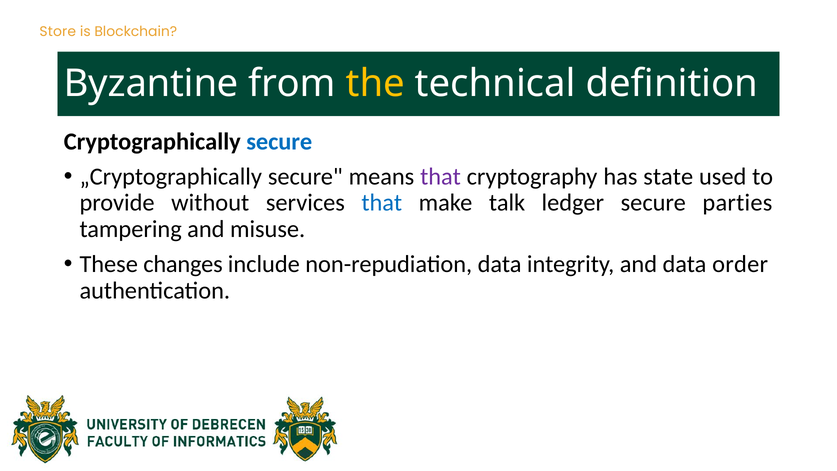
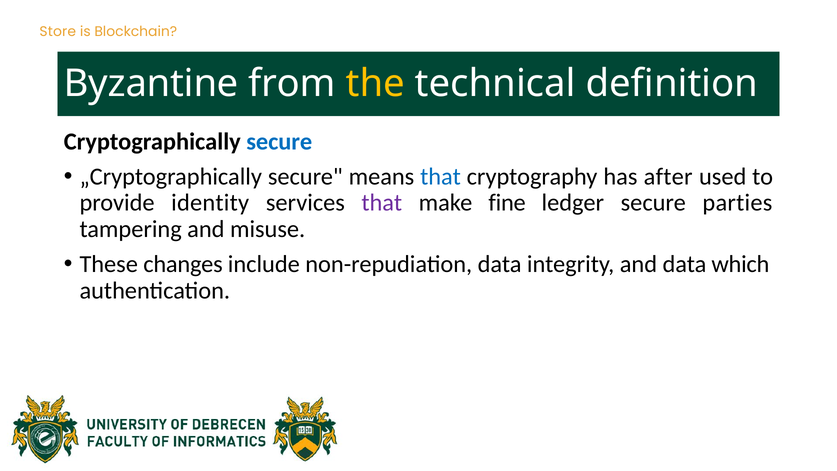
that at (441, 177) colour: purple -> blue
state: state -> after
without: without -> identity
that at (382, 203) colour: blue -> purple
talk: talk -> fine
order: order -> which
